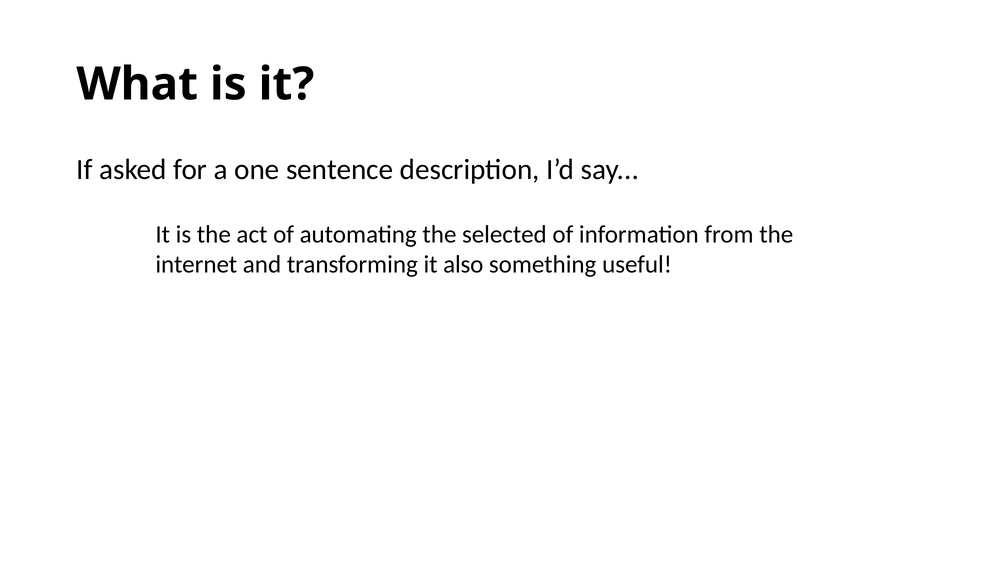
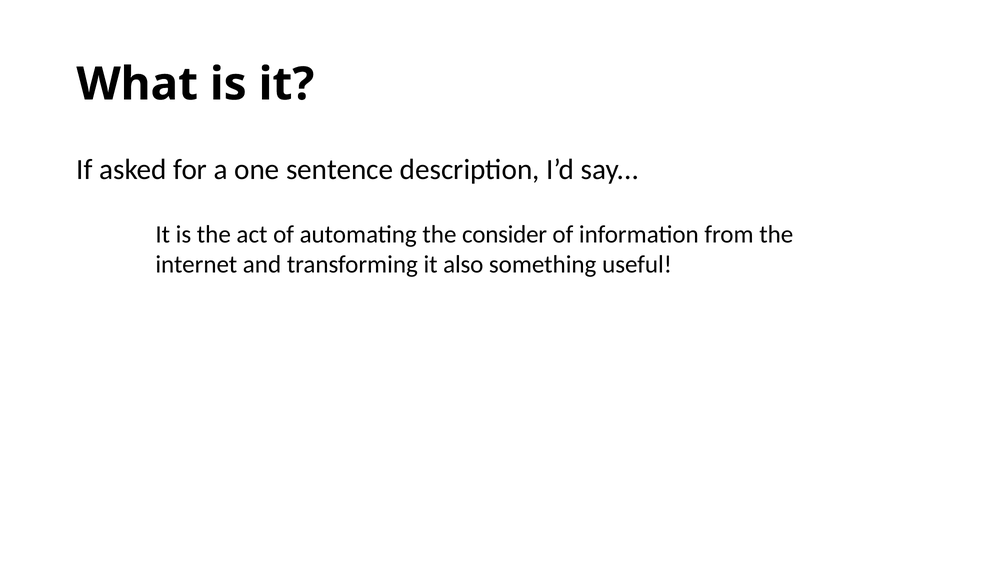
selected: selected -> consider
